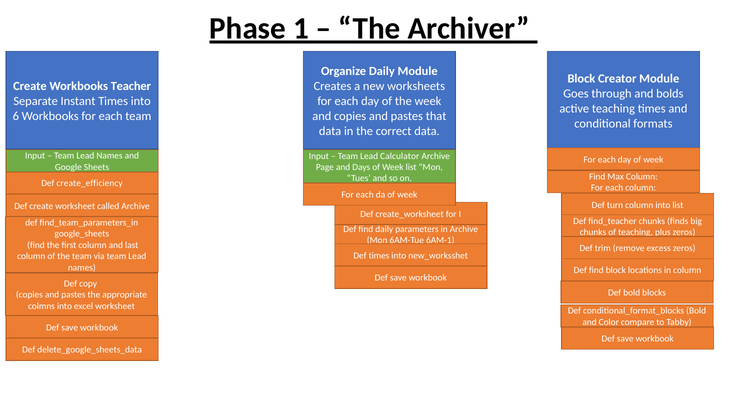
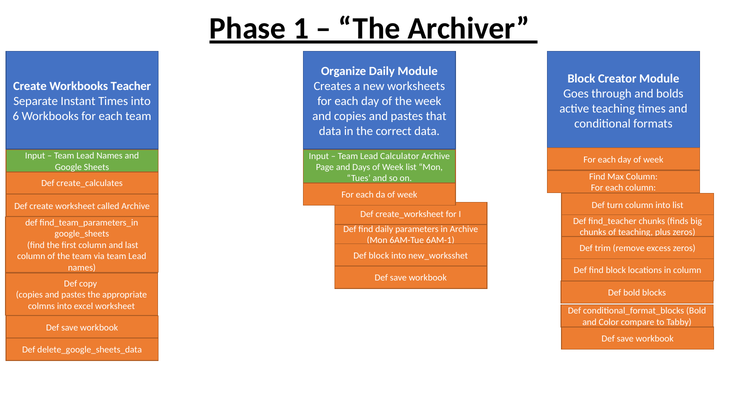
create_efficiency: create_efficiency -> create_calculates
Def times: times -> block
